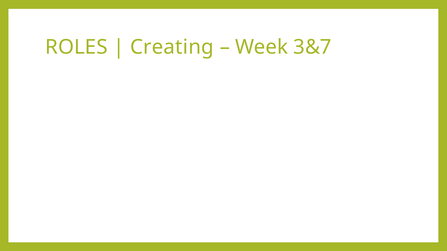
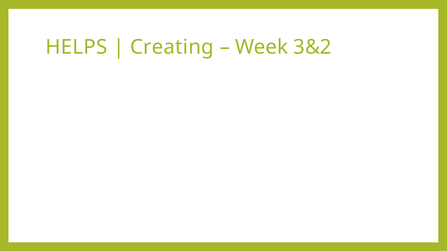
ROLES: ROLES -> HELPS
3&7: 3&7 -> 3&2
